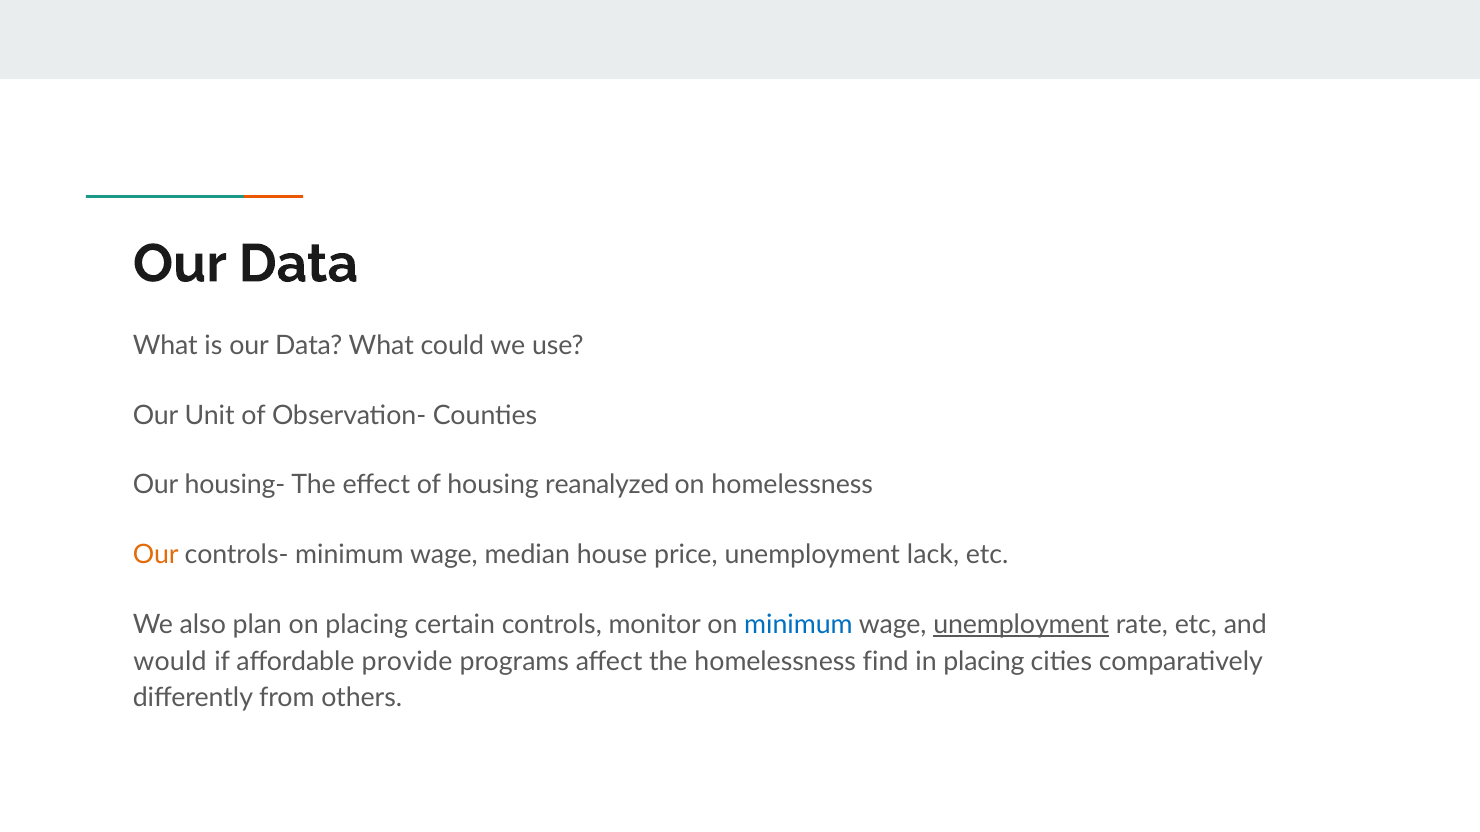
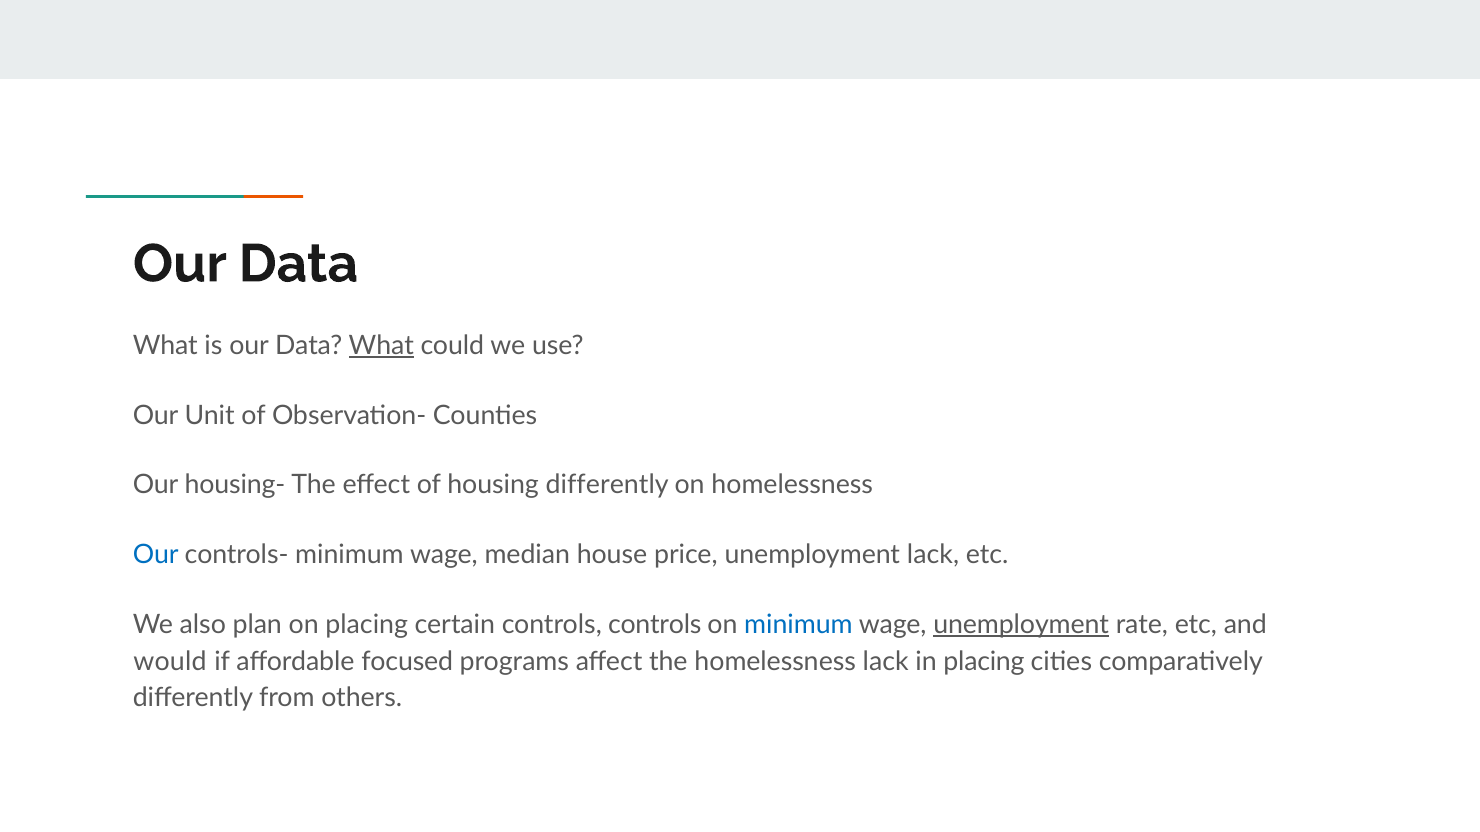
What at (381, 346) underline: none -> present
housing reanalyzed: reanalyzed -> differently
Our at (156, 555) colour: orange -> blue
controls monitor: monitor -> controls
provide: provide -> focused
homelessness find: find -> lack
